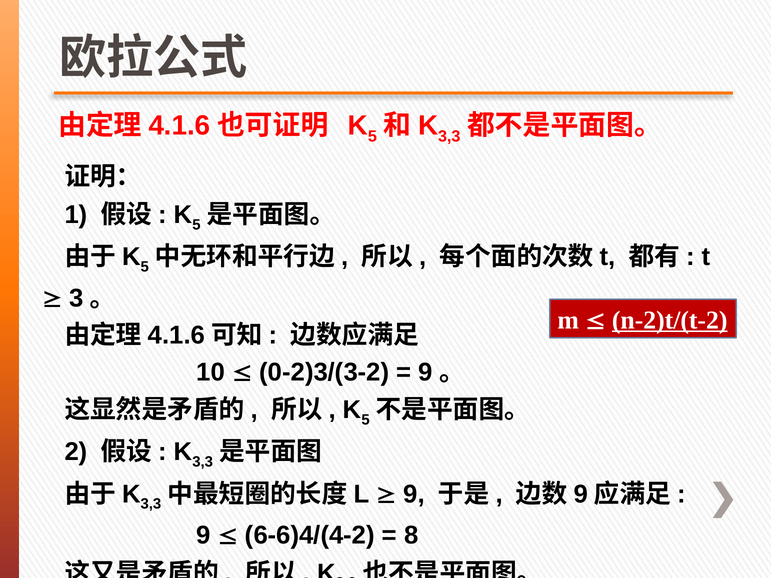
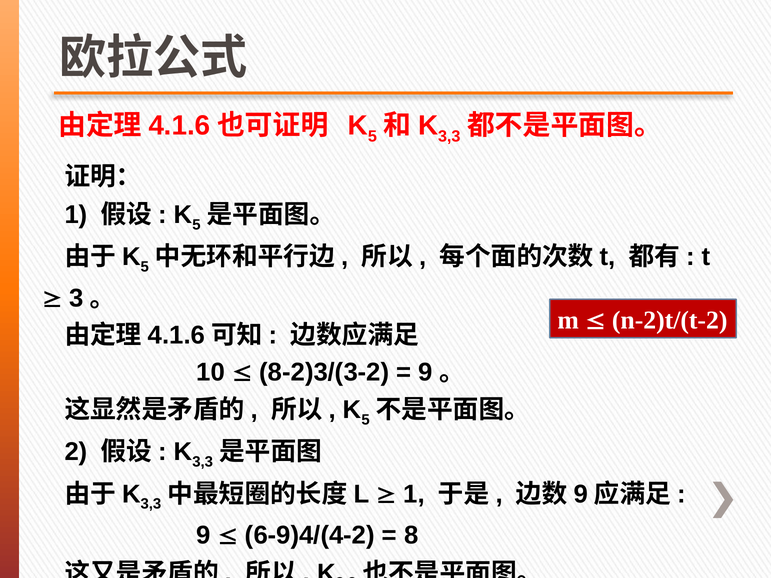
n-2)t/(t-2 underline: present -> none
0-2)3/(3-2: 0-2)3/(3-2 -> 8-2)3/(3-2
9 at (414, 494): 9 -> 1
6-6)4/(4-2: 6-6)4/(4-2 -> 6-9)4/(4-2
